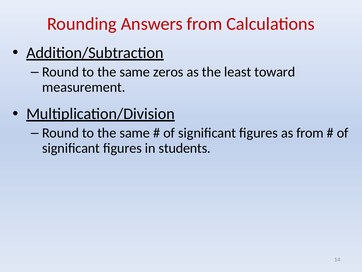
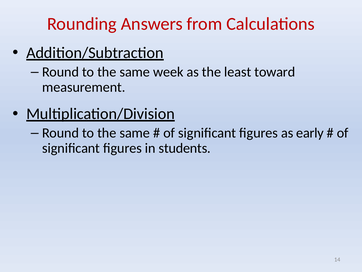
zeros: zeros -> week
as from: from -> early
